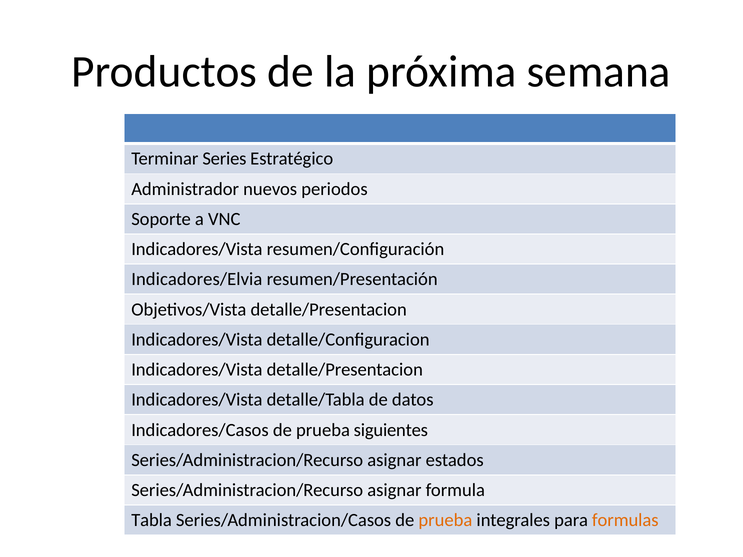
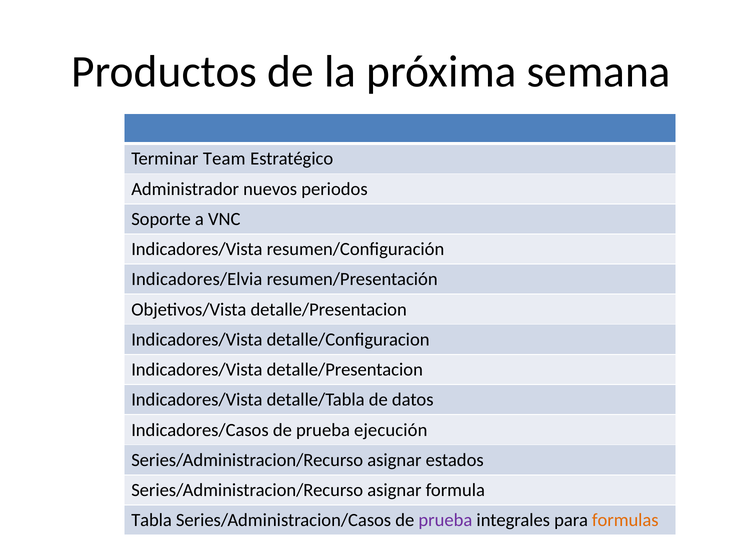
Series: Series -> Team
siguientes: siguientes -> ejecución
prueba at (445, 520) colour: orange -> purple
